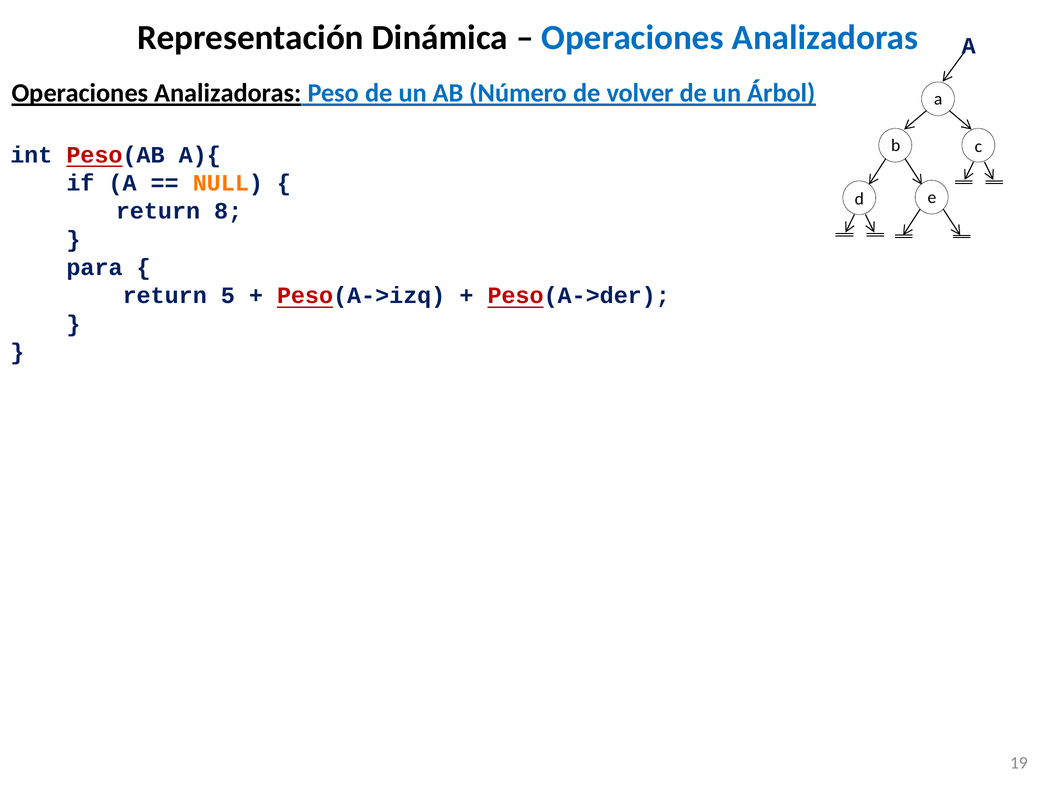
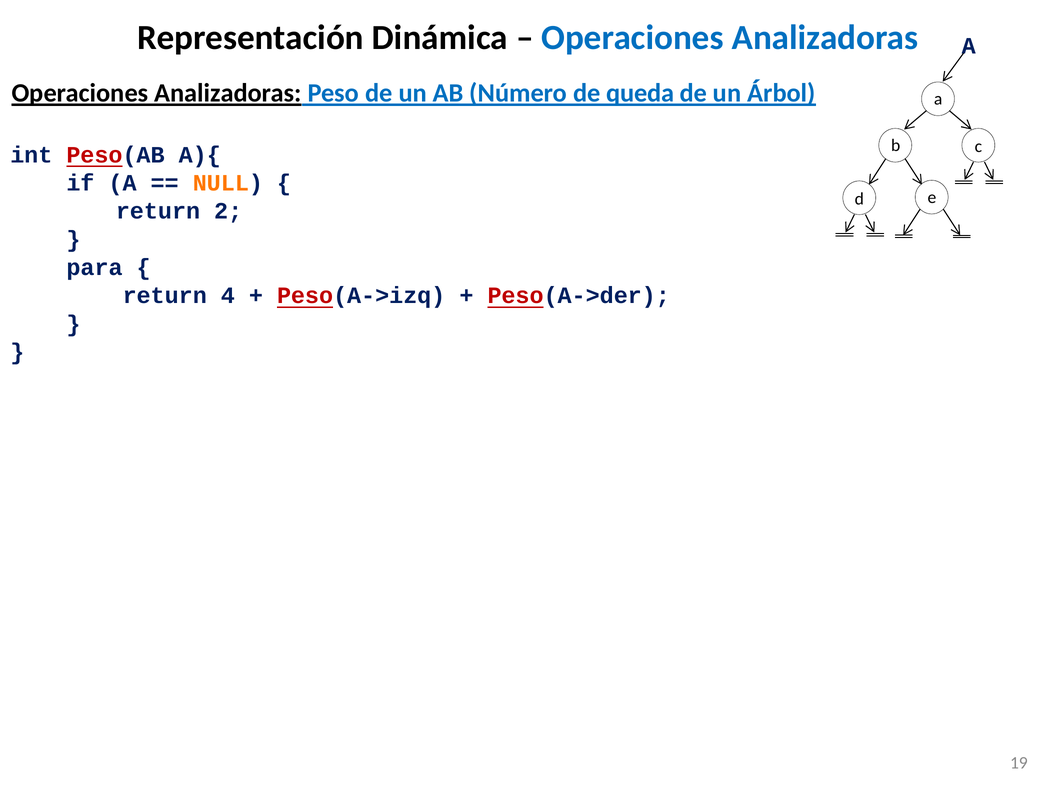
volver: volver -> queda
8: 8 -> 2
5: 5 -> 4
